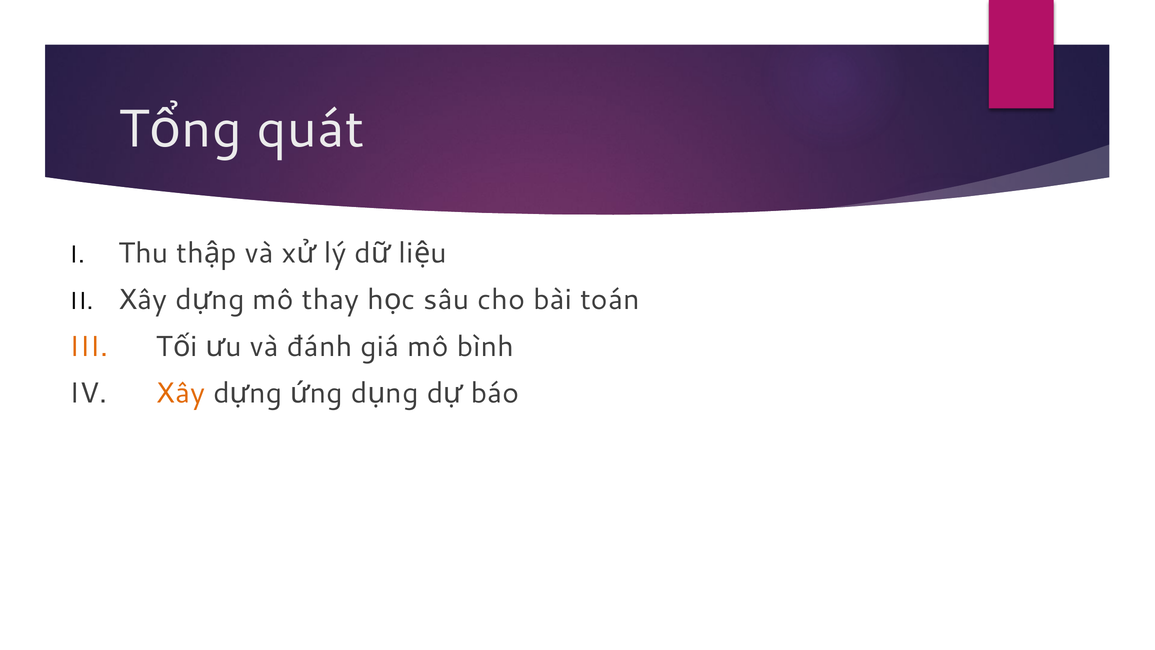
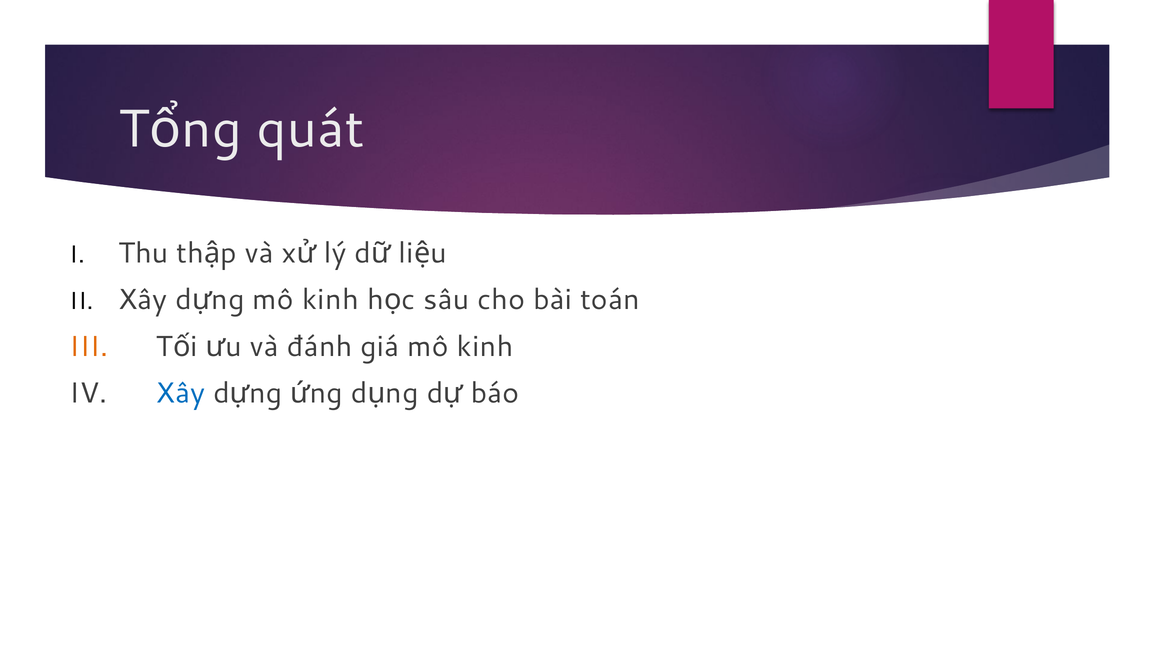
thay at (331, 300): thay -> kinh
giá mô bình: bình -> kinh
Xây at (181, 393) colour: orange -> blue
